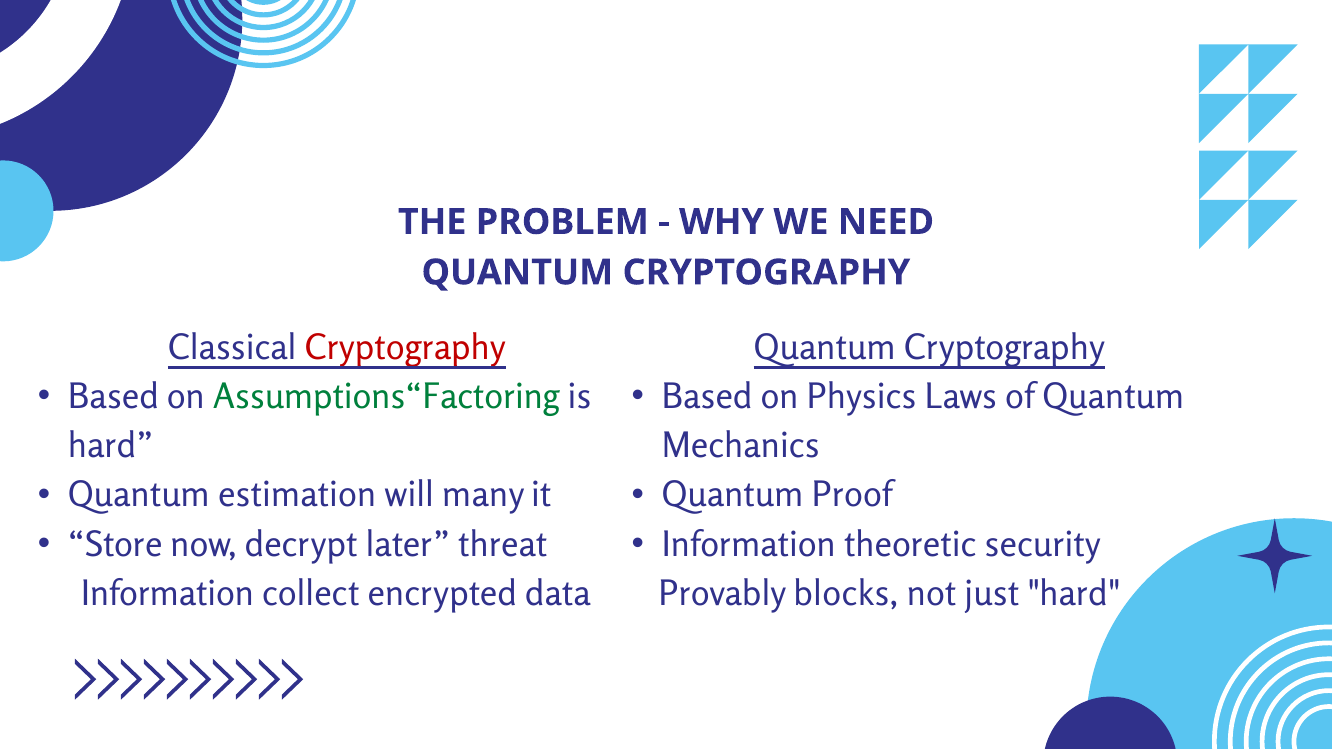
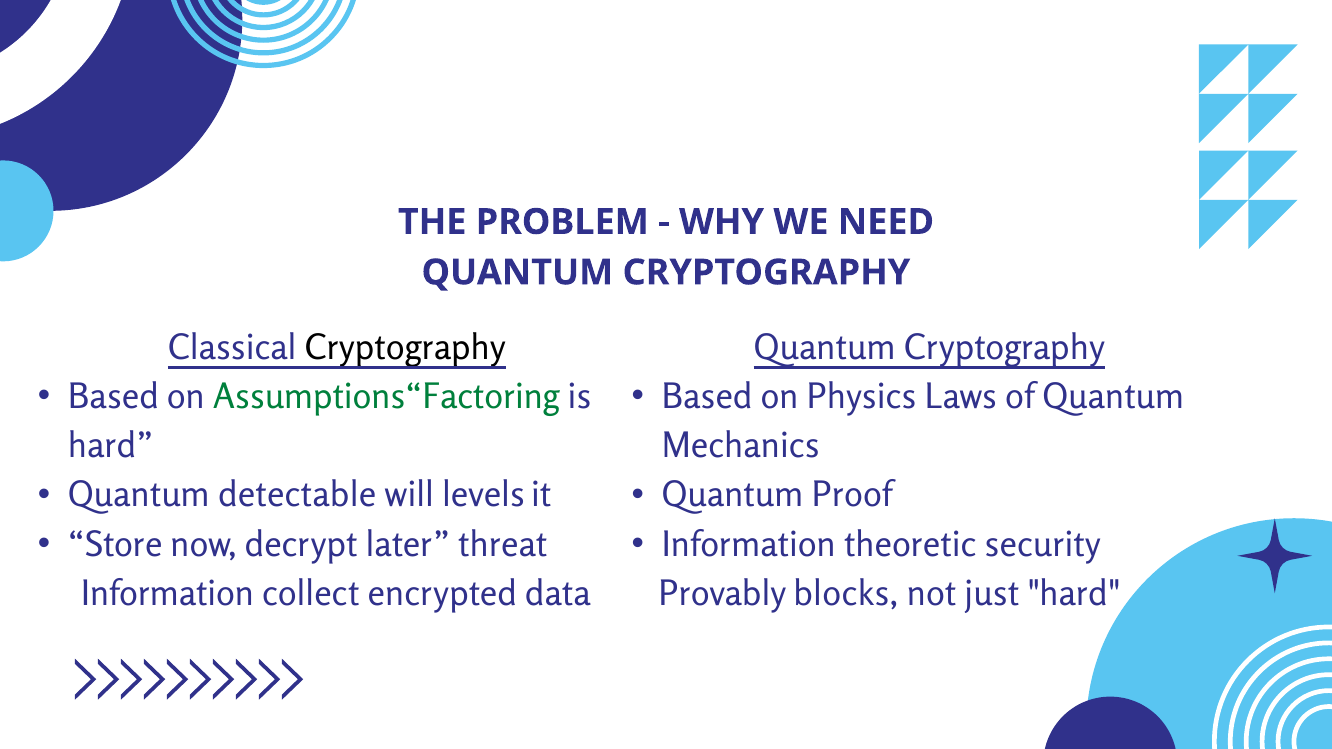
Cryptography at (405, 348) colour: red -> black
estimation: estimation -> detectable
many: many -> levels
